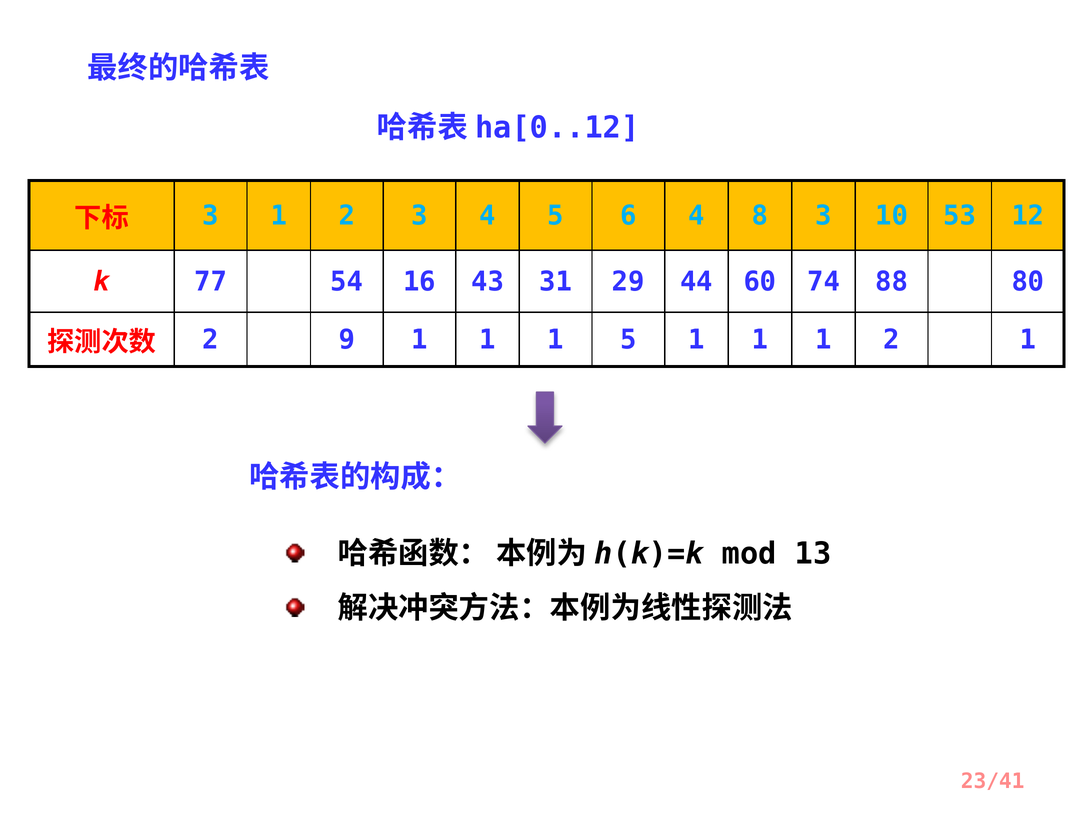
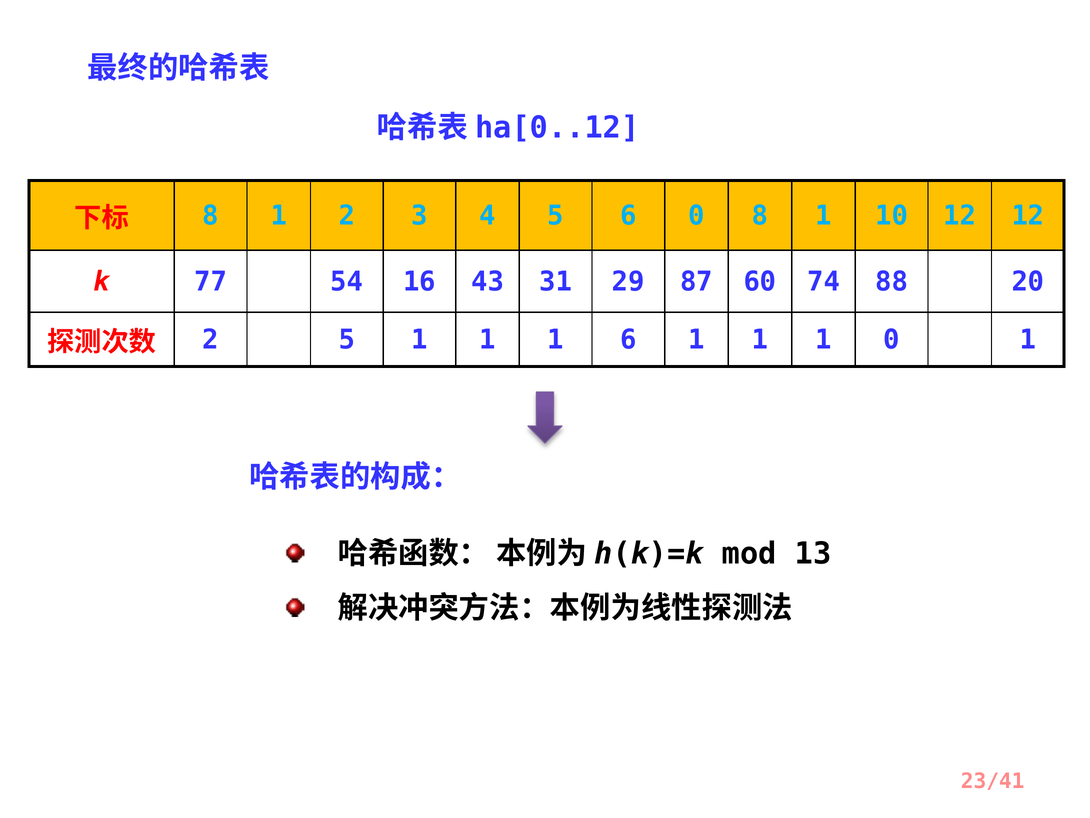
3 at (211, 216): 3 -> 8
6 4: 4 -> 0
3 at (824, 216): 3 -> 1
10 53: 53 -> 12
44: 44 -> 87
80: 80 -> 20
2 9: 9 -> 5
1 5: 5 -> 6
1 1 2: 2 -> 0
